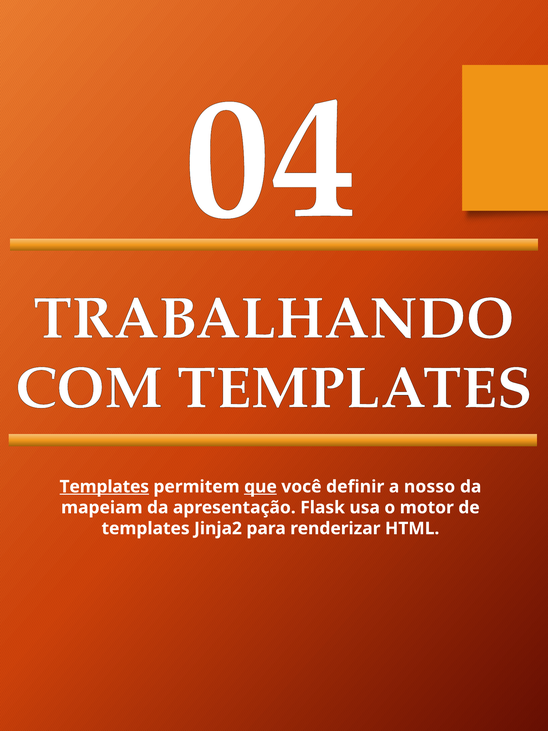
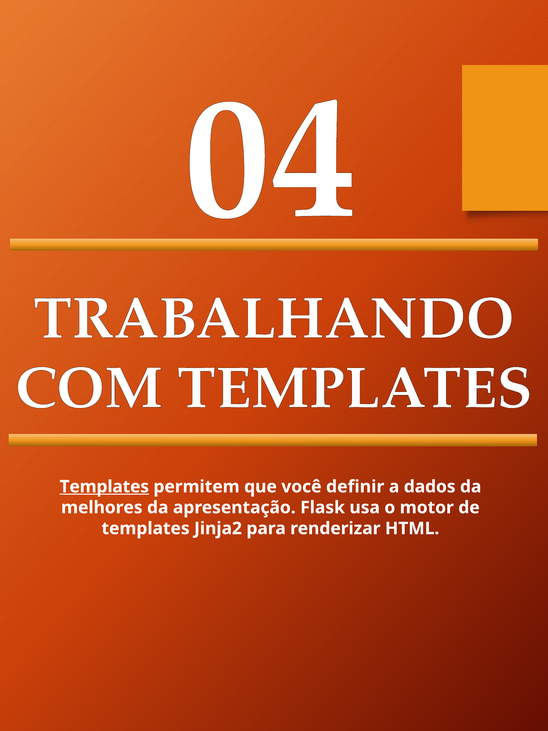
que underline: present -> none
nosso: nosso -> dados
mapeiam: mapeiam -> melhores
